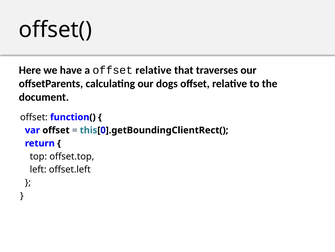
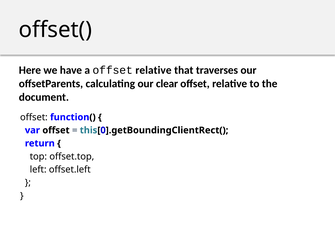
dogs: dogs -> clear
